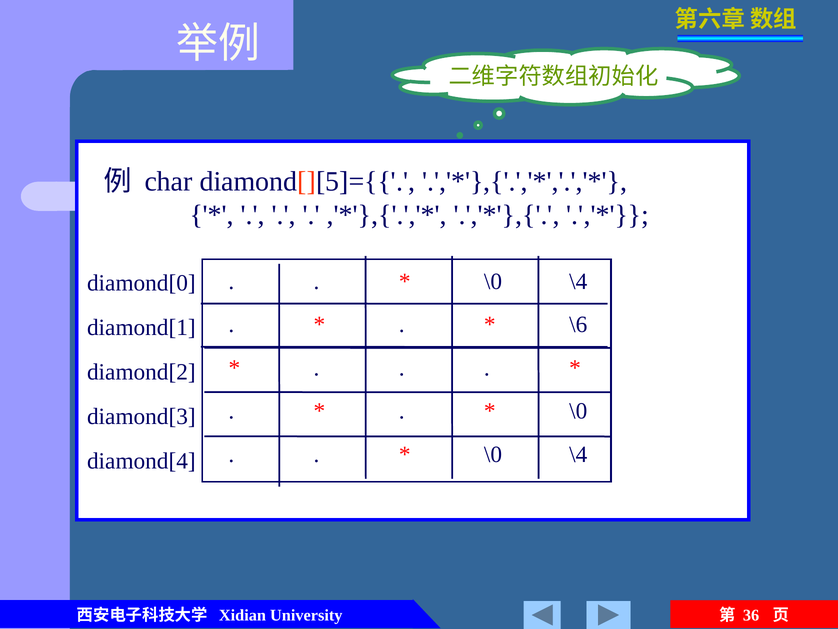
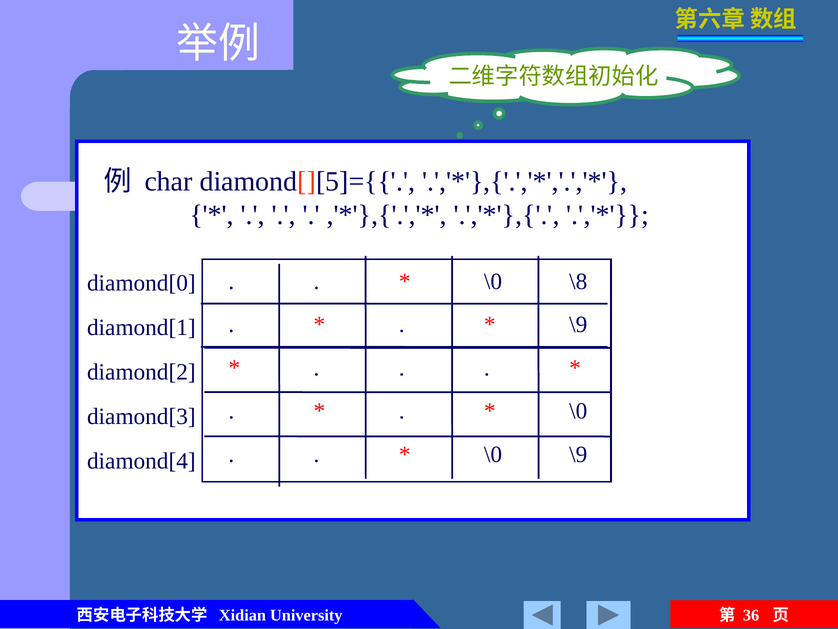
\4 at (578, 281): \4 -> \8
\6 at (578, 325): \6 -> \9
\4 at (578, 454): \4 -> \9
